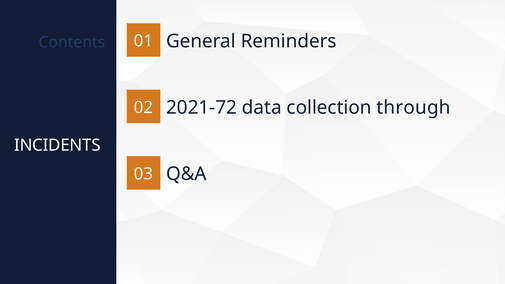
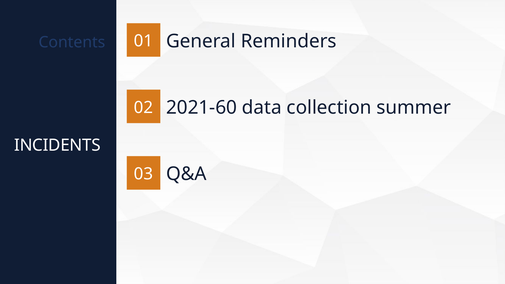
2021-72: 2021-72 -> 2021-60
through: through -> summer
